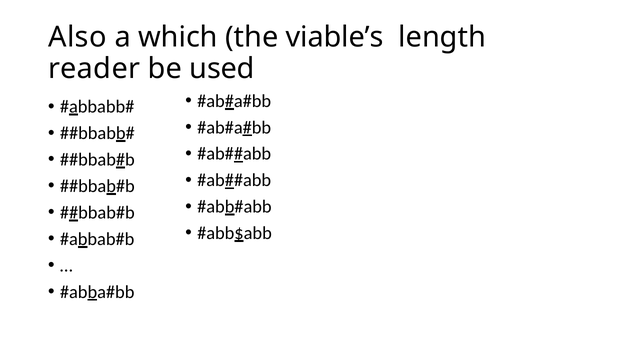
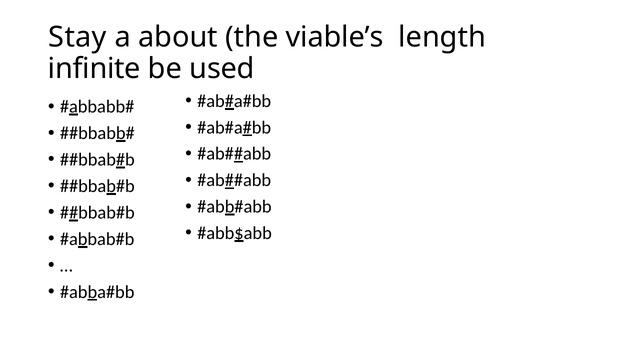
Also: Also -> Stay
which: which -> about
reader: reader -> infinite
